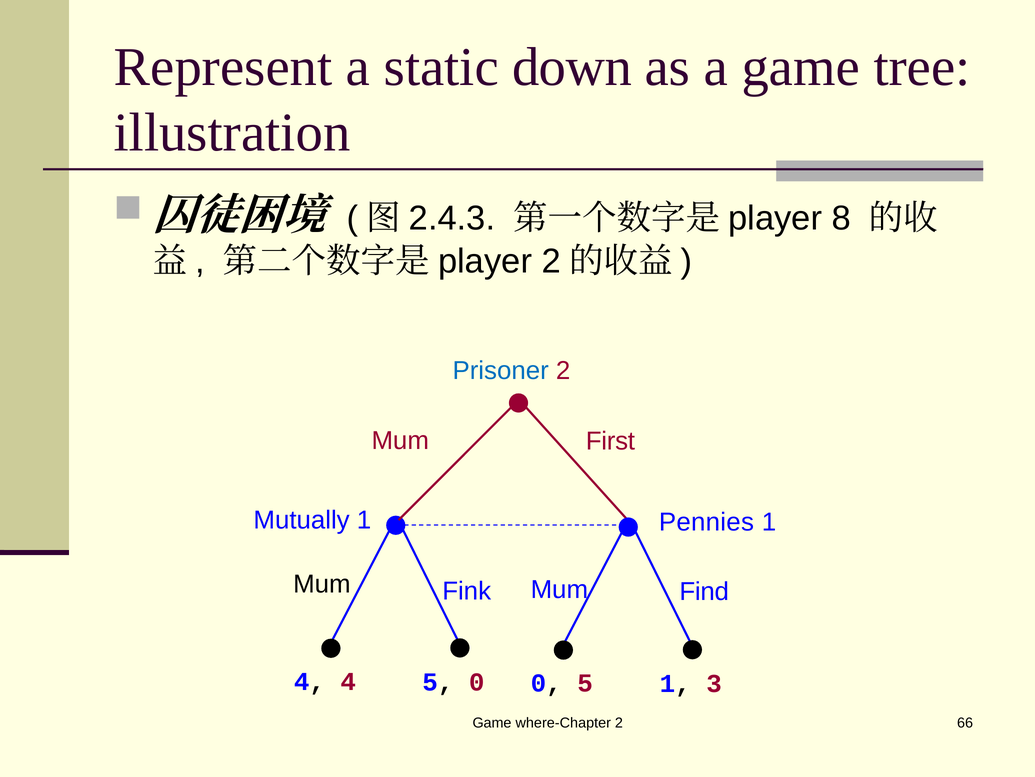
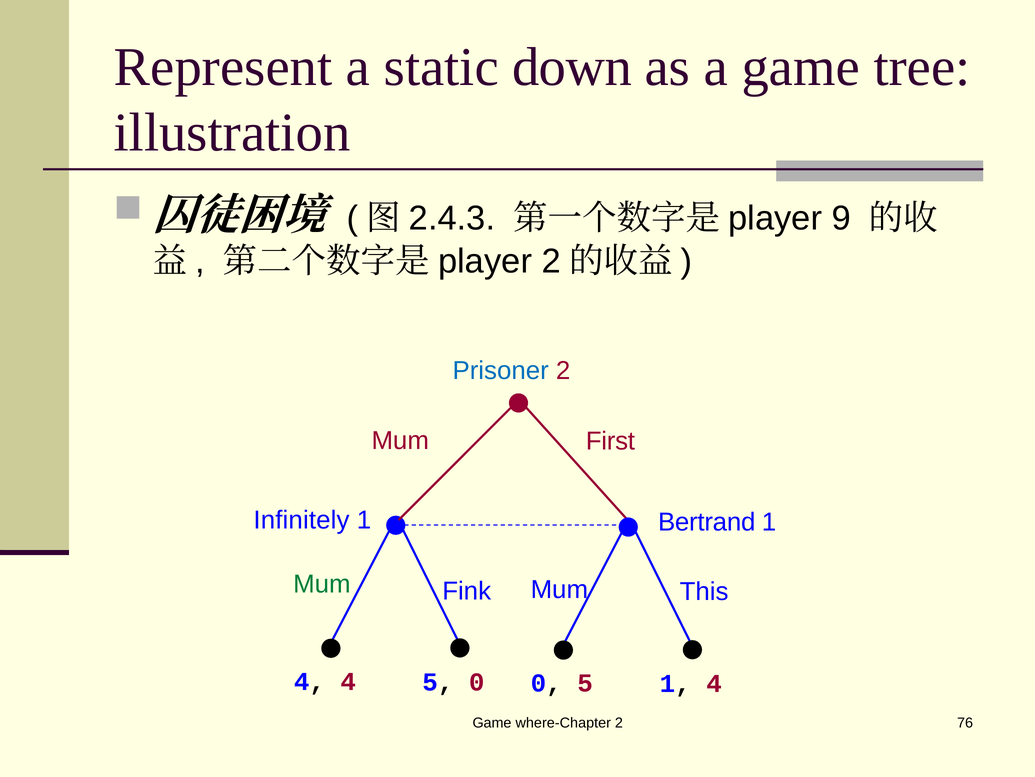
8: 8 -> 9
Mutually: Mutually -> Infinitely
Pennies: Pennies -> Bertrand
Mum at (322, 584) colour: black -> green
Find: Find -> This
1 3: 3 -> 4
66: 66 -> 76
